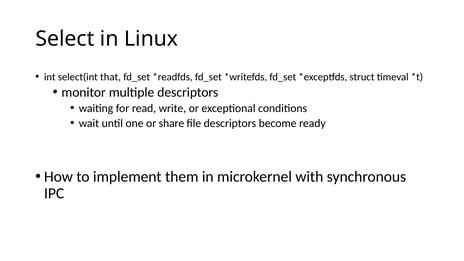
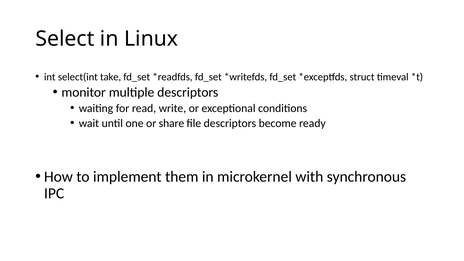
that: that -> take
